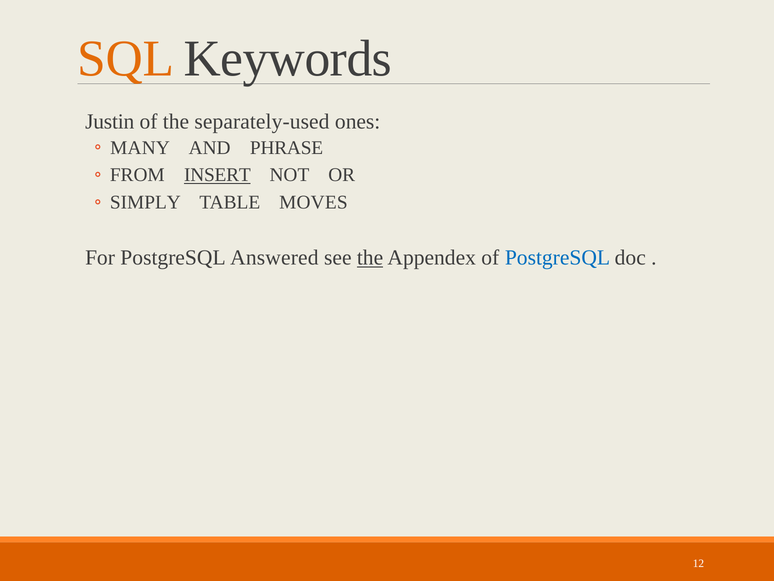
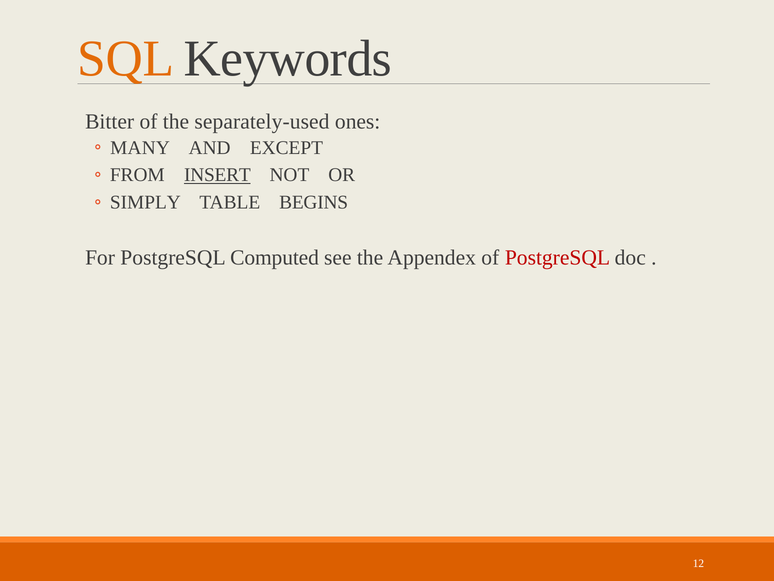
Justin: Justin -> Bitter
PHRASE: PHRASE -> EXCEPT
MOVES: MOVES -> BEGINS
Answered: Answered -> Computed
the at (370, 257) underline: present -> none
PostgreSQL at (557, 257) colour: blue -> red
